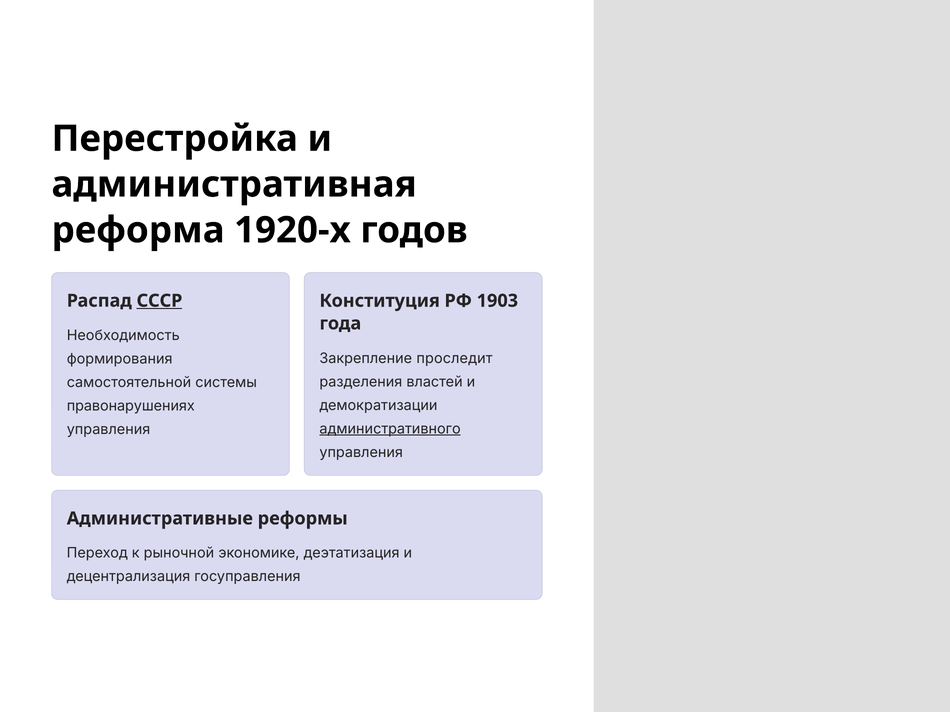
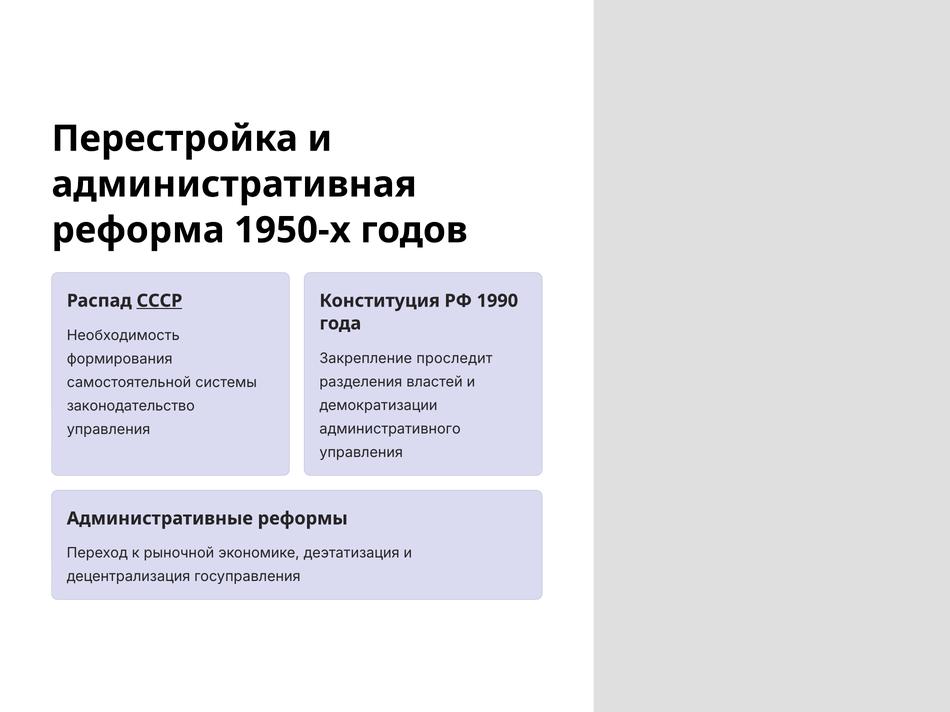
1920-х: 1920-х -> 1950-х
1903: 1903 -> 1990
правонарушениях: правонарушениях -> законодательство
административного underline: present -> none
